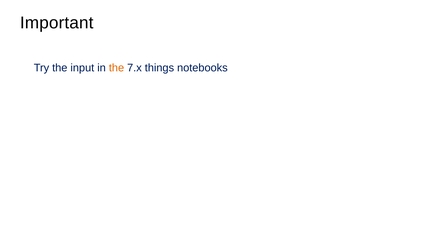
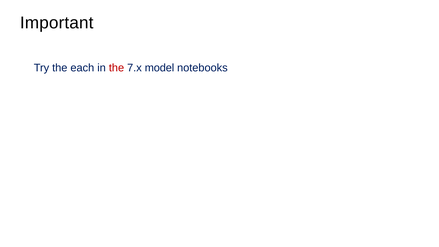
input: input -> each
the at (116, 68) colour: orange -> red
things: things -> model
